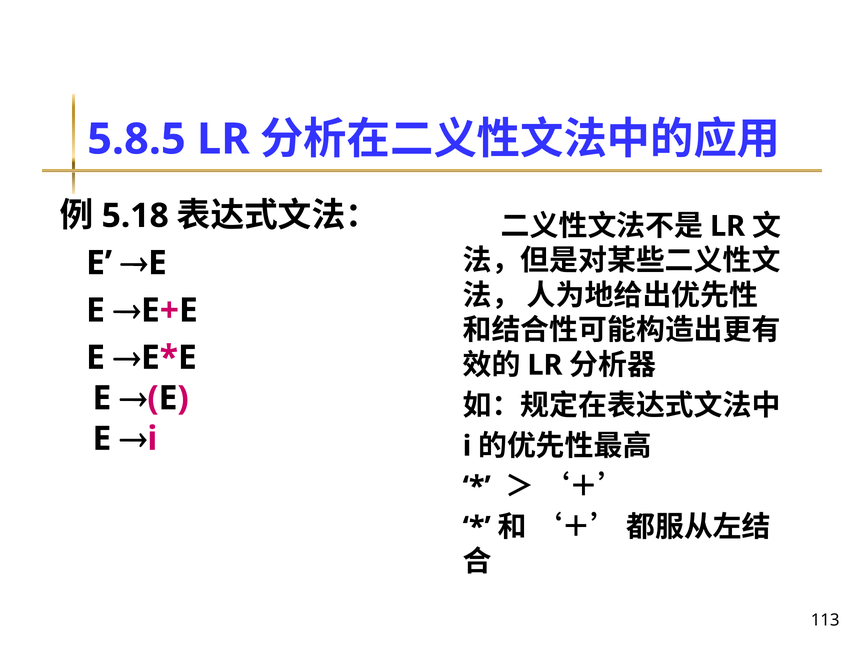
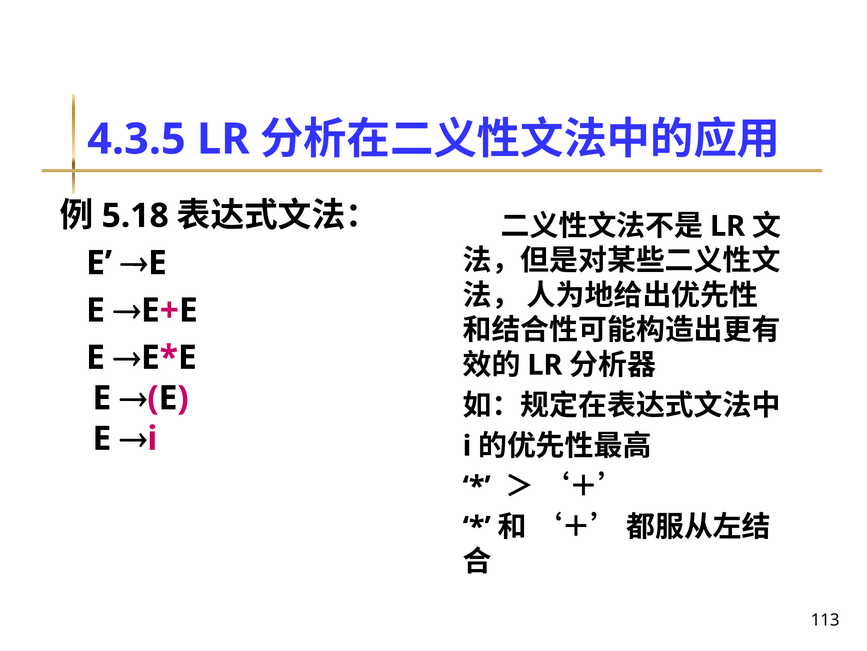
5.8.5: 5.8.5 -> 4.3.5
